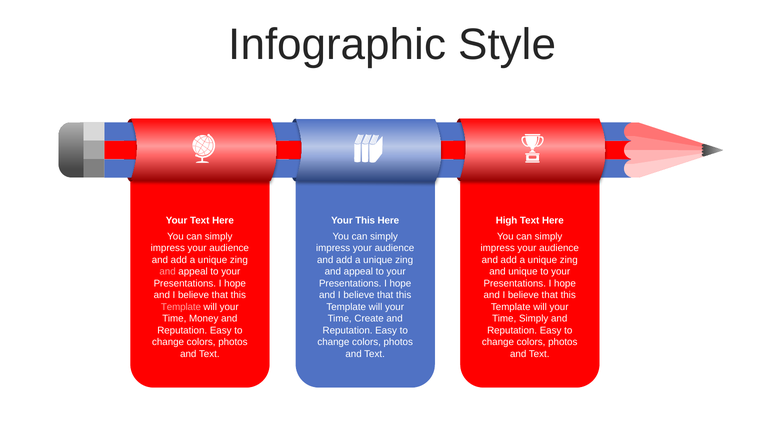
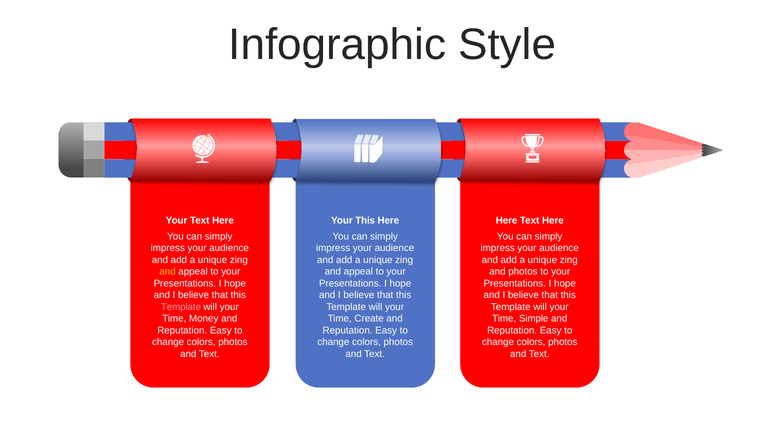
High at (507, 220): High -> Here
and at (168, 271) colour: pink -> yellow
and unique: unique -> photos
Time Simply: Simply -> Simple
